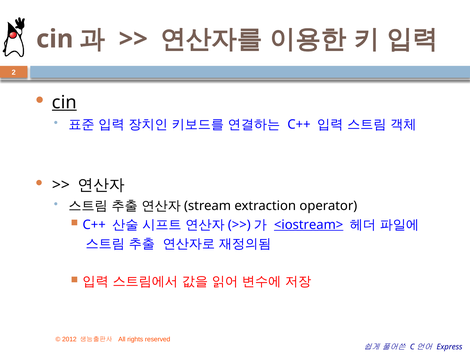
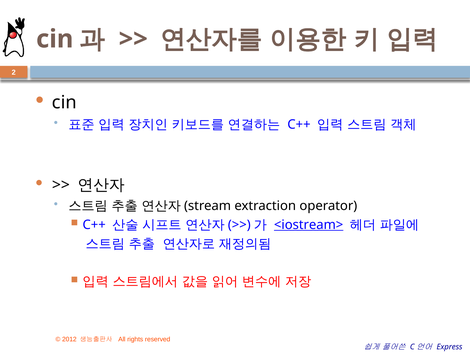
cin at (64, 102) underline: present -> none
